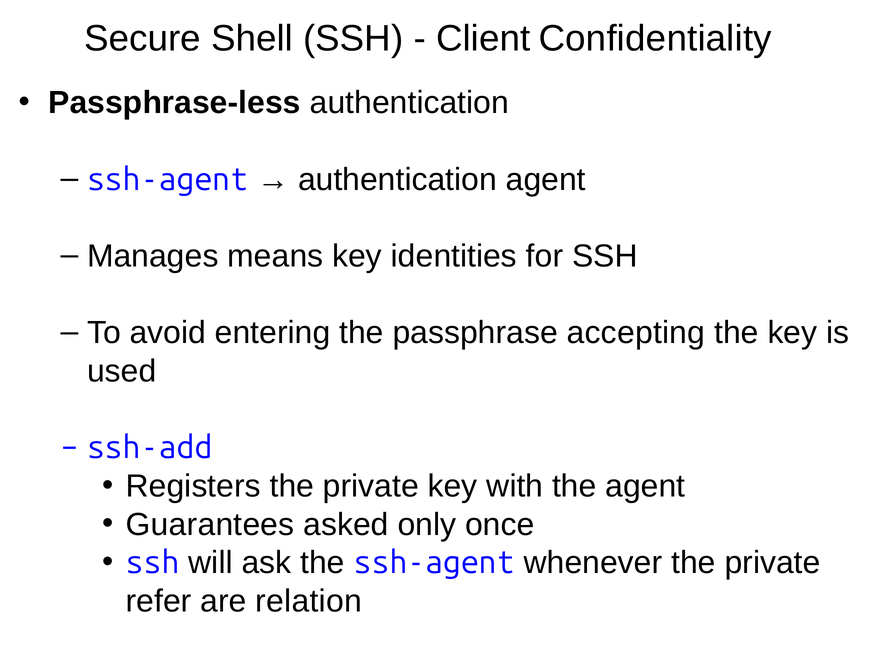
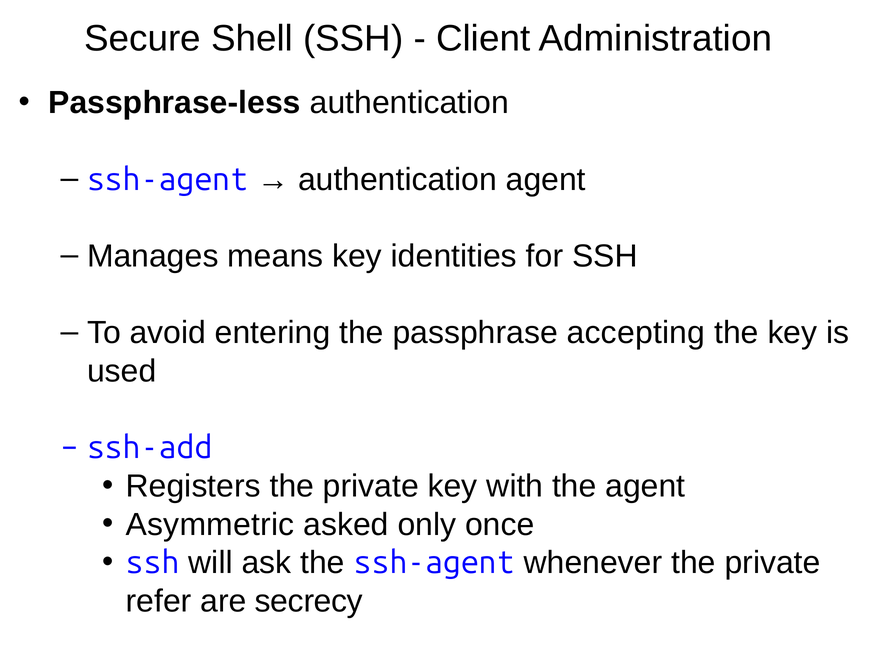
Confidentiality: Confidentiality -> Administration
Guarantees: Guarantees -> Asymmetric
relation: relation -> secrecy
